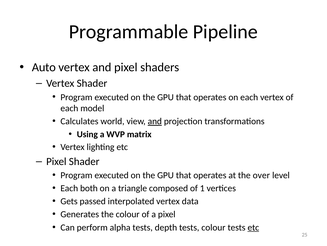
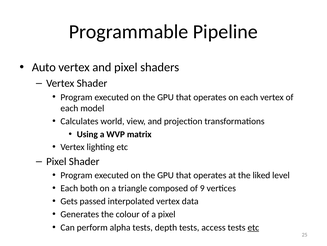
and at (155, 121) underline: present -> none
over: over -> liked
1: 1 -> 9
tests colour: colour -> access
